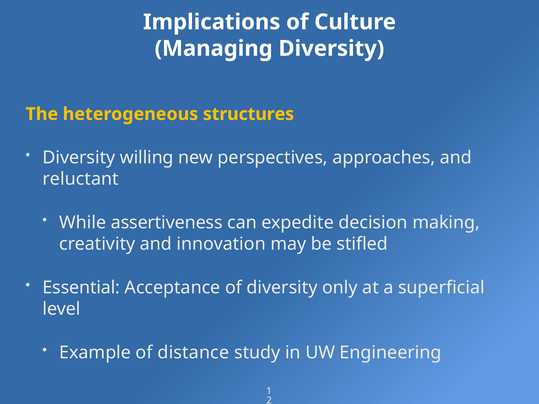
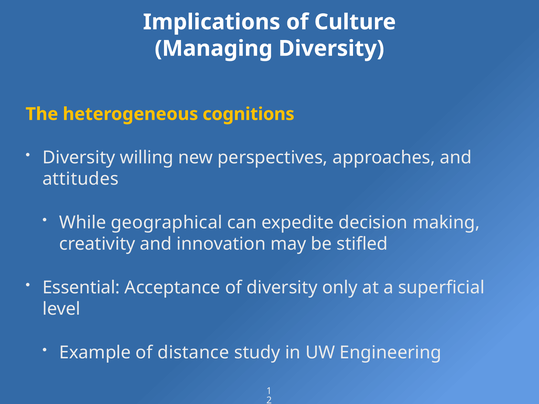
structures: structures -> cognitions
reluctant: reluctant -> attitudes
assertiveness: assertiveness -> geographical
